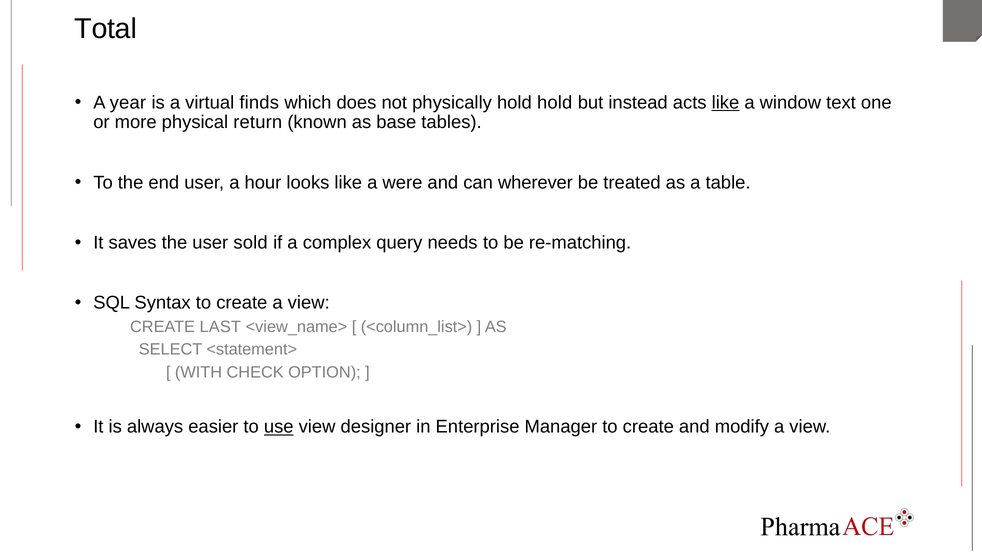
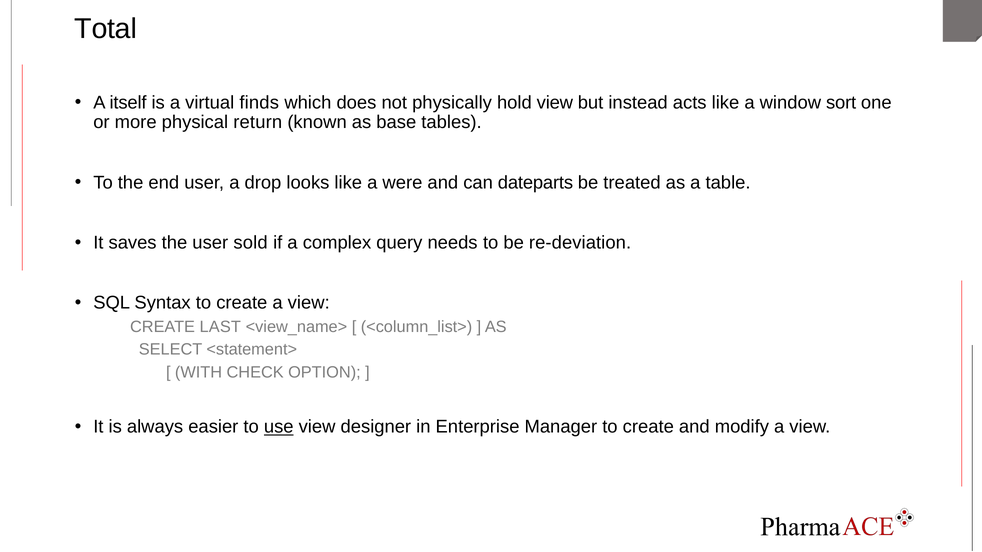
year: year -> itself
hold hold: hold -> view
like at (725, 103) underline: present -> none
text: text -> sort
hour: hour -> drop
wherever: wherever -> dateparts
re-matching: re-matching -> re-deviation
